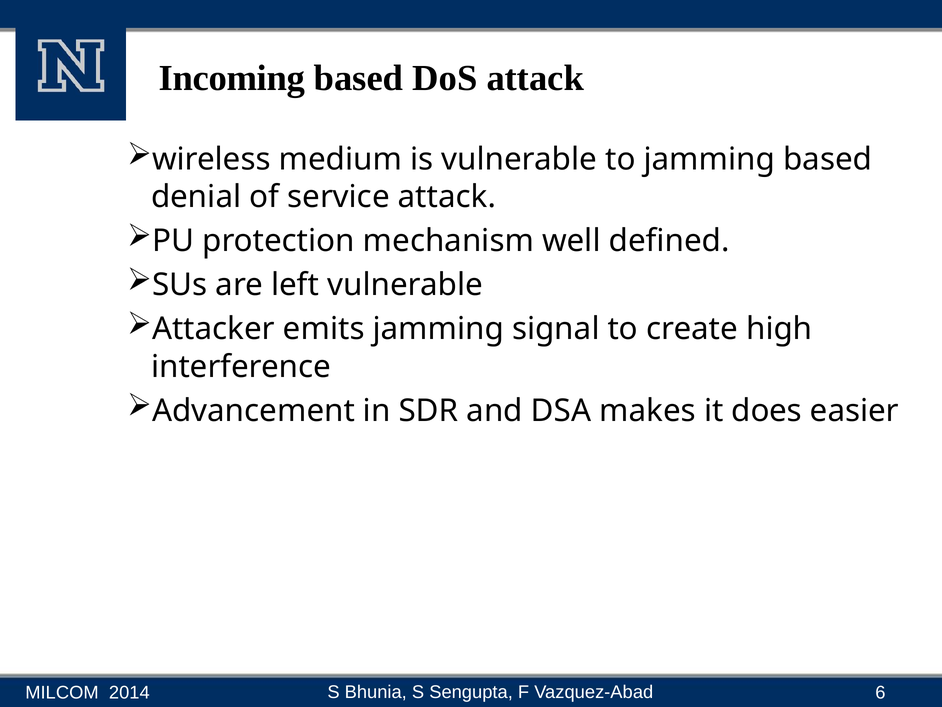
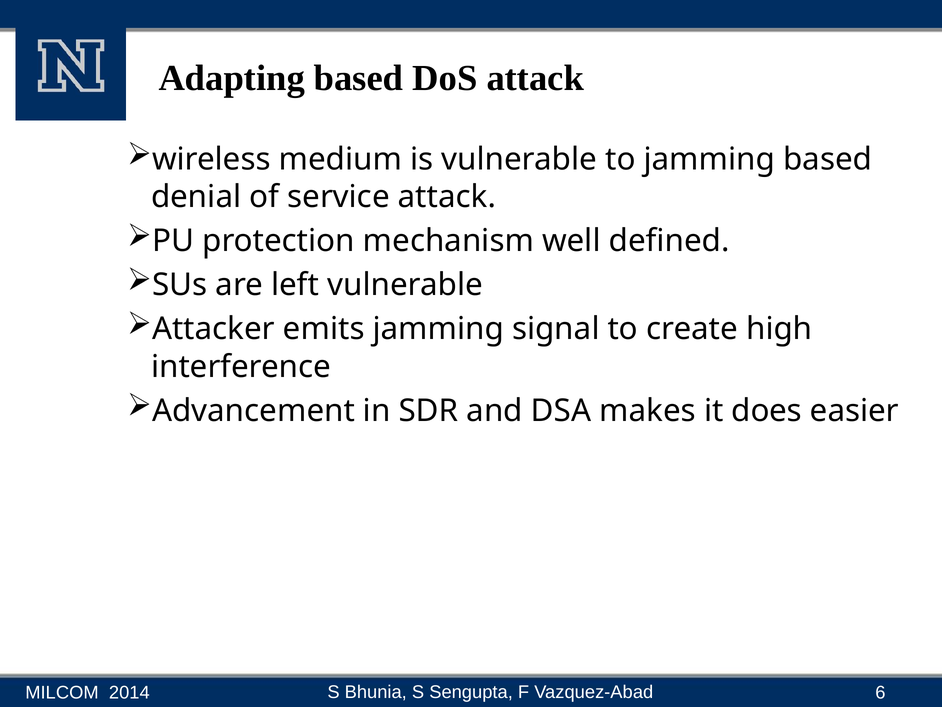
Incoming: Incoming -> Adapting
